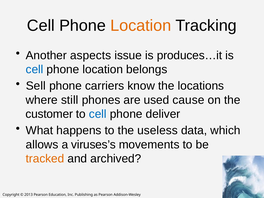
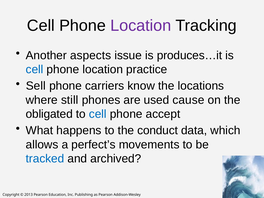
Location at (141, 26) colour: orange -> purple
belongs: belongs -> practice
customer: customer -> obligated
deliver: deliver -> accept
useless: useless -> conduct
viruses’s: viruses’s -> perfect’s
tracked colour: orange -> blue
